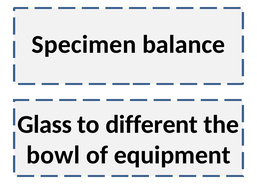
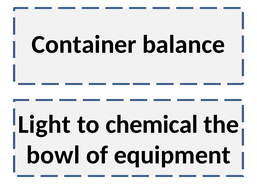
Specimen: Specimen -> Container
Glass: Glass -> Light
different: different -> chemical
